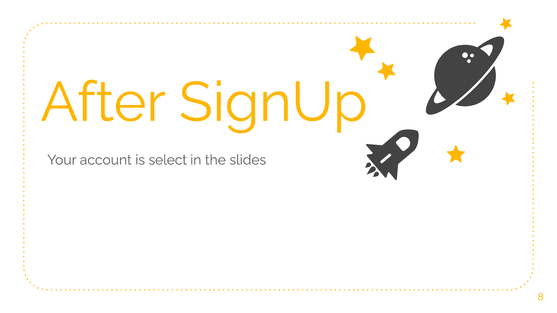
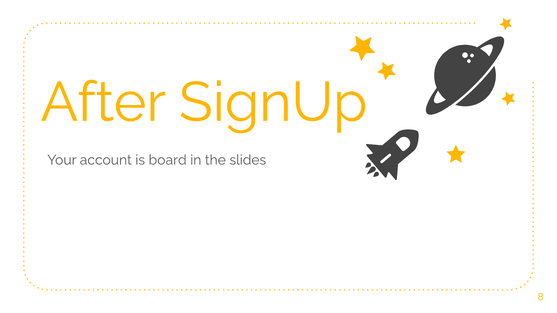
select: select -> board
